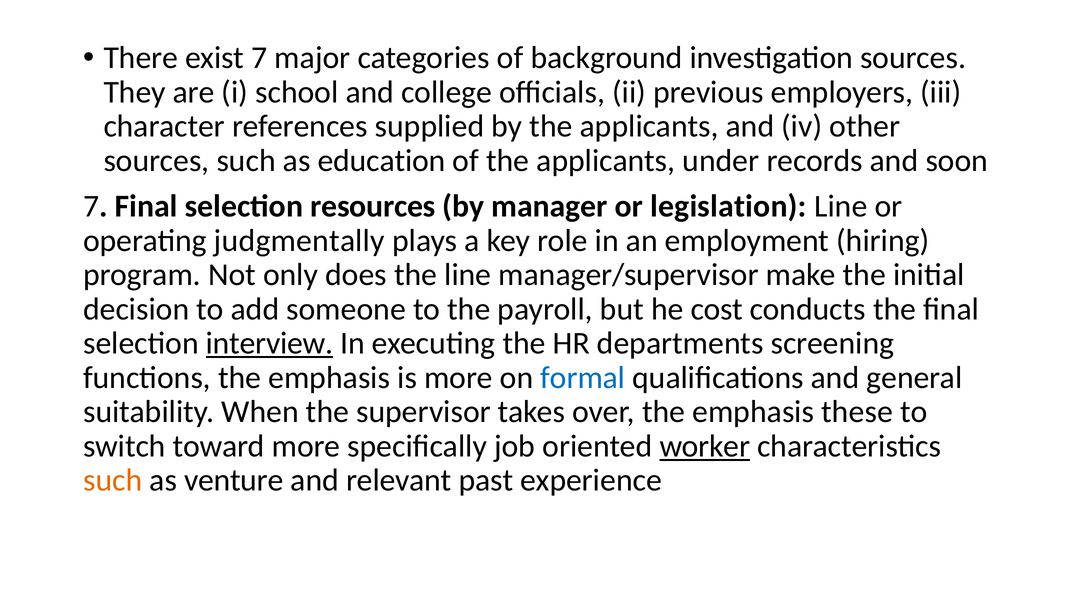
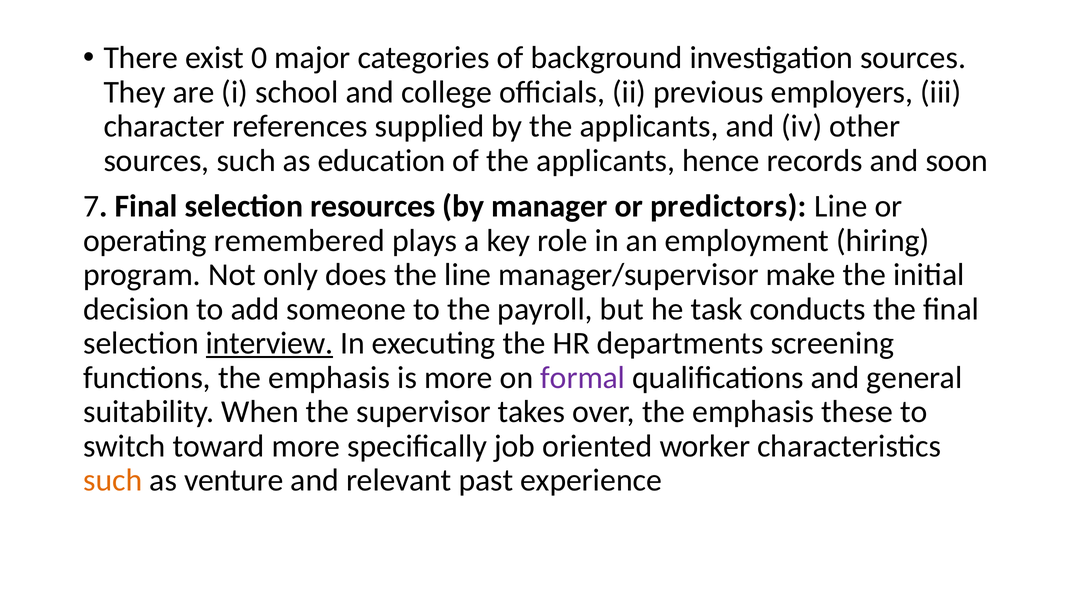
exist 7: 7 -> 0
under: under -> hence
legislation: legislation -> predictors
judgmentally: judgmentally -> remembered
cost: cost -> task
formal colour: blue -> purple
worker underline: present -> none
